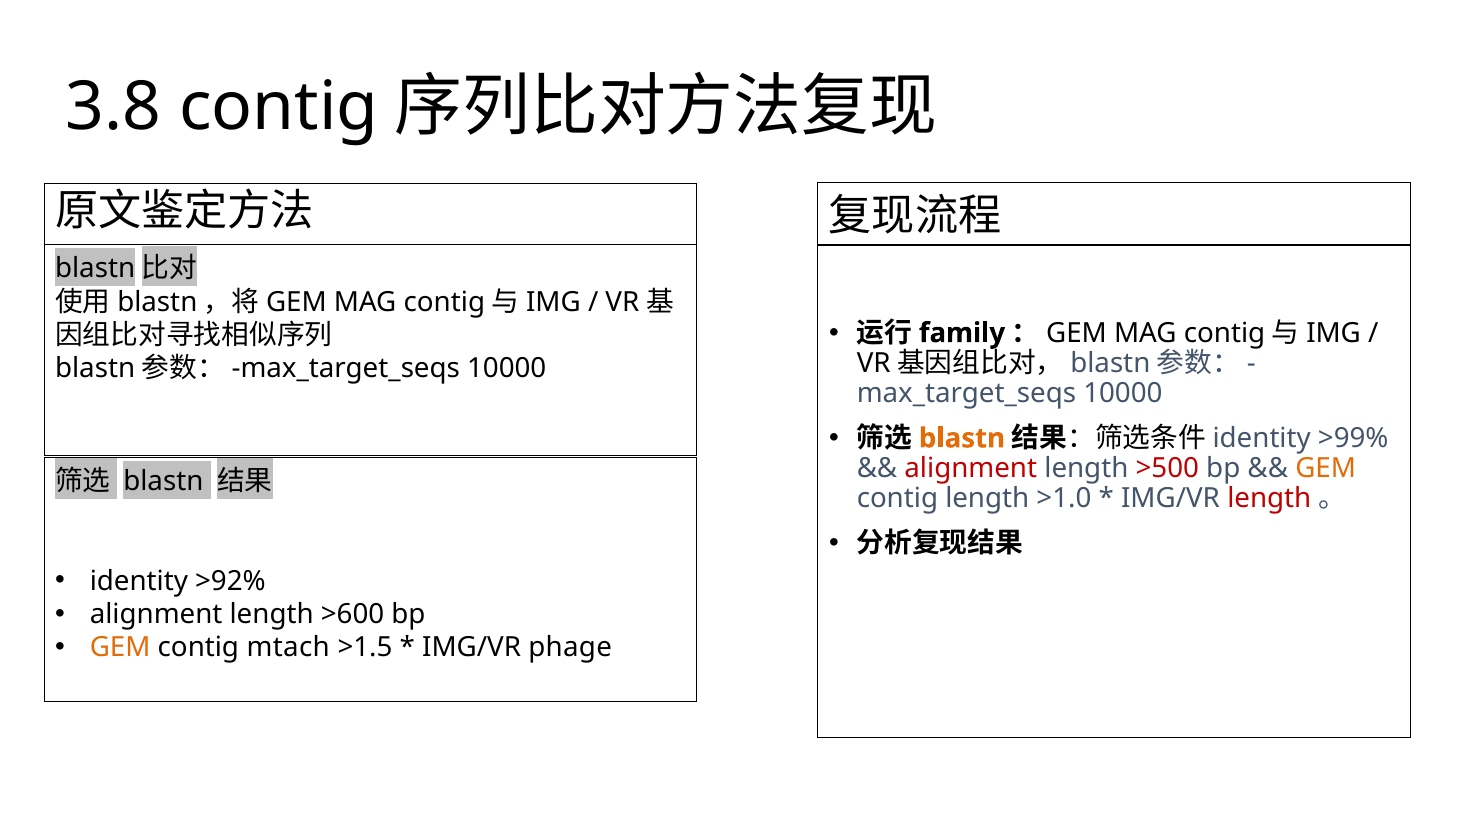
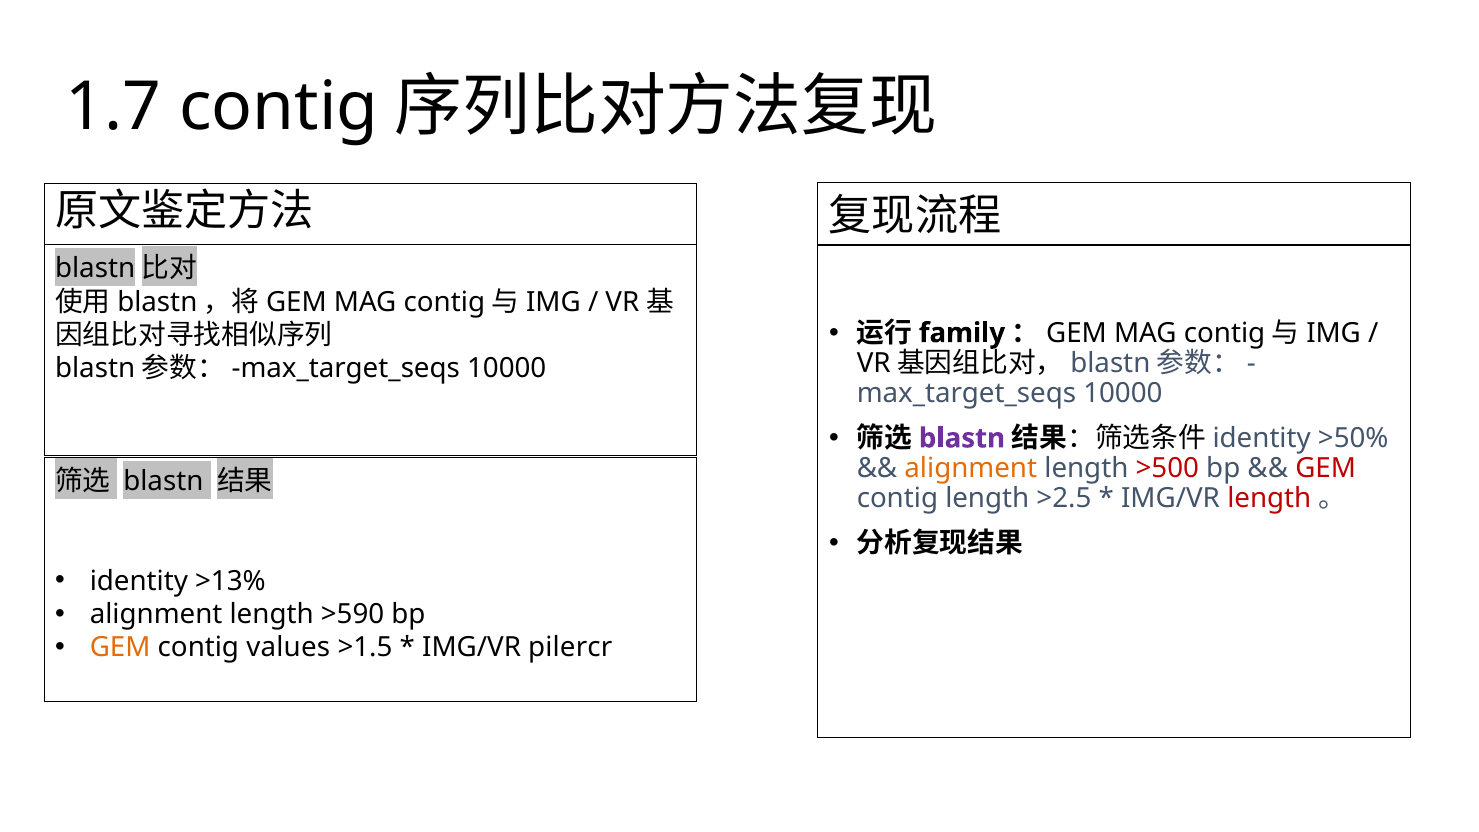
3.8: 3.8 -> 1.7
blastn colour: orange -> purple
>99%: >99% -> >50%
alignment at (971, 468) colour: red -> orange
GEM at (1326, 468) colour: orange -> red
>1.0: >1.0 -> >2.5
>92%: >92% -> >13%
>600: >600 -> >590
mtach: mtach -> values
phage: phage -> pilercr
